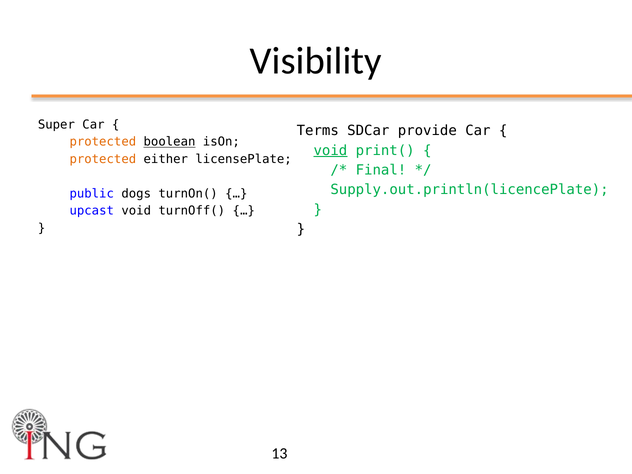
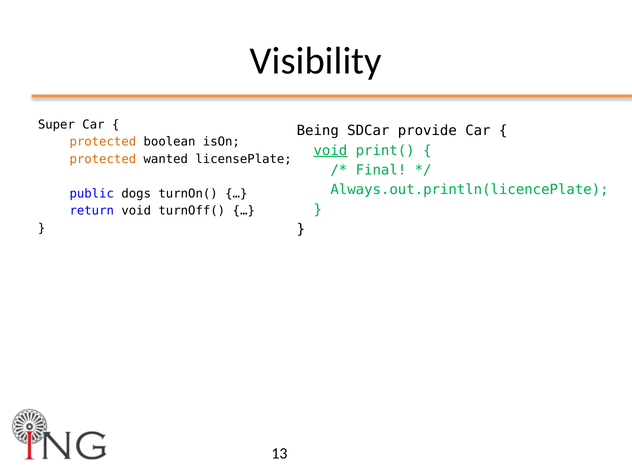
Terms: Terms -> Being
boolean underline: present -> none
either: either -> wanted
Supply.out.println(licencePlate: Supply.out.println(licencePlate -> Always.out.println(licencePlate
upcast: upcast -> return
